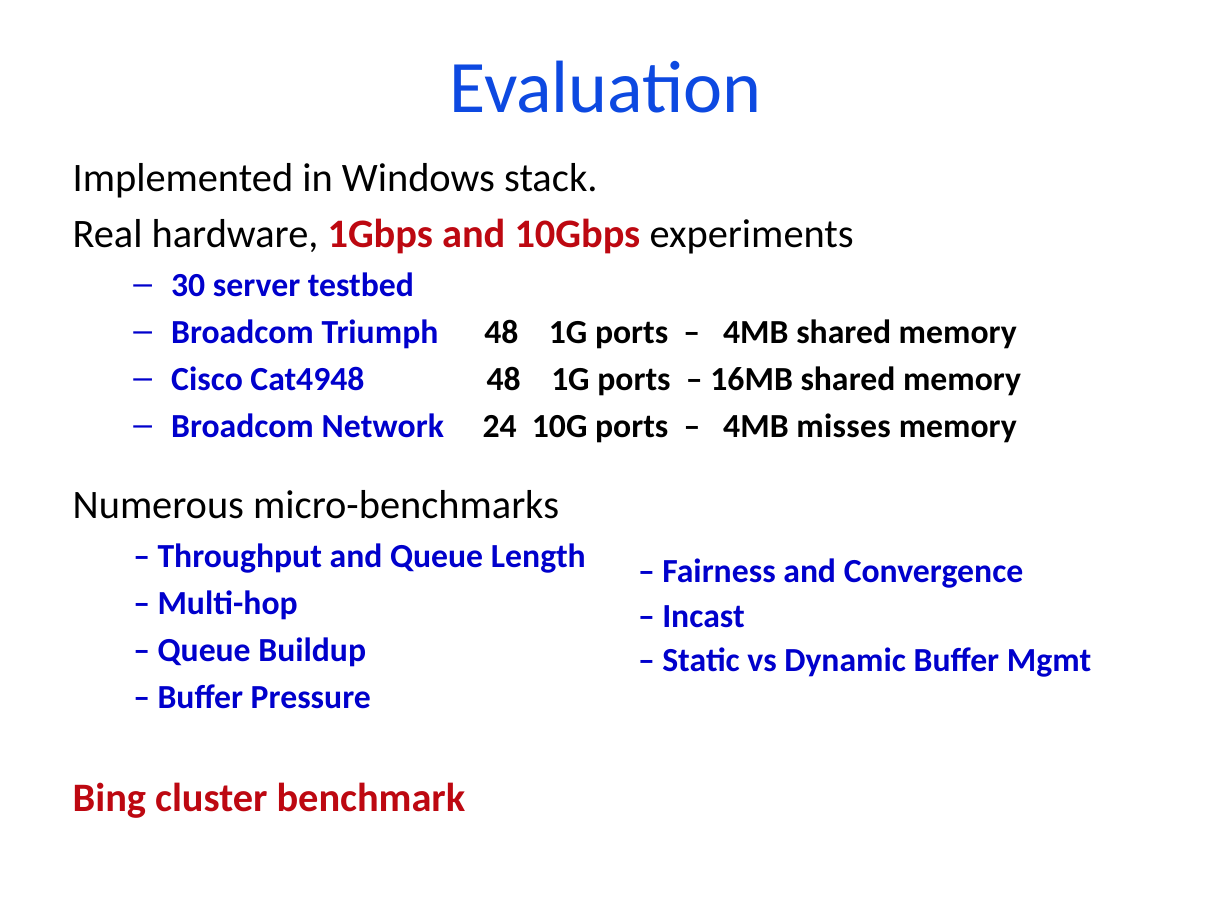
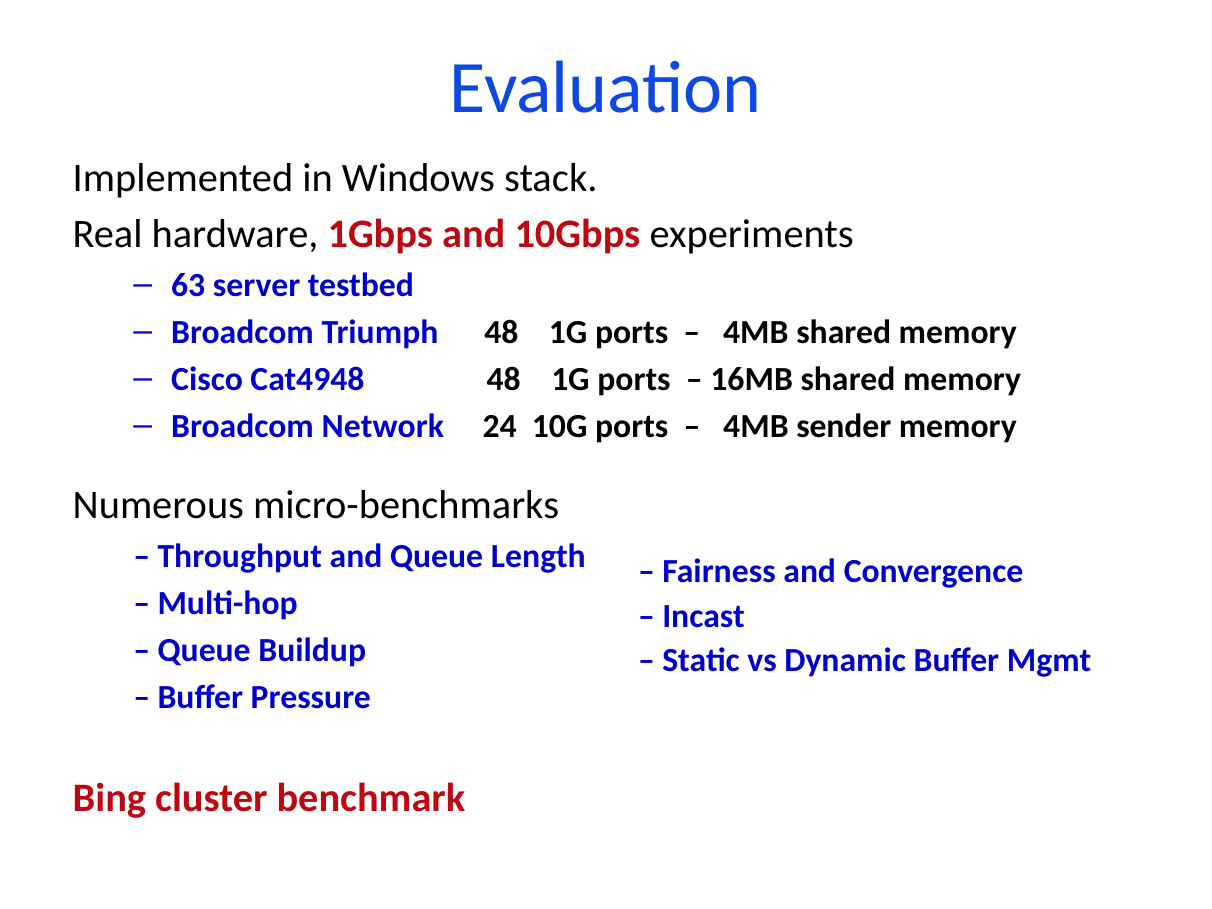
30: 30 -> 63
misses: misses -> sender
